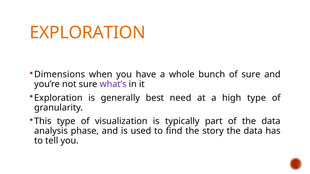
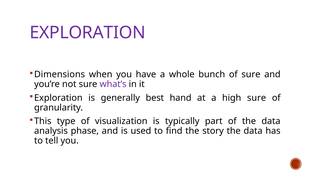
EXPLORATION at (88, 33) colour: orange -> purple
need: need -> hand
high type: type -> sure
